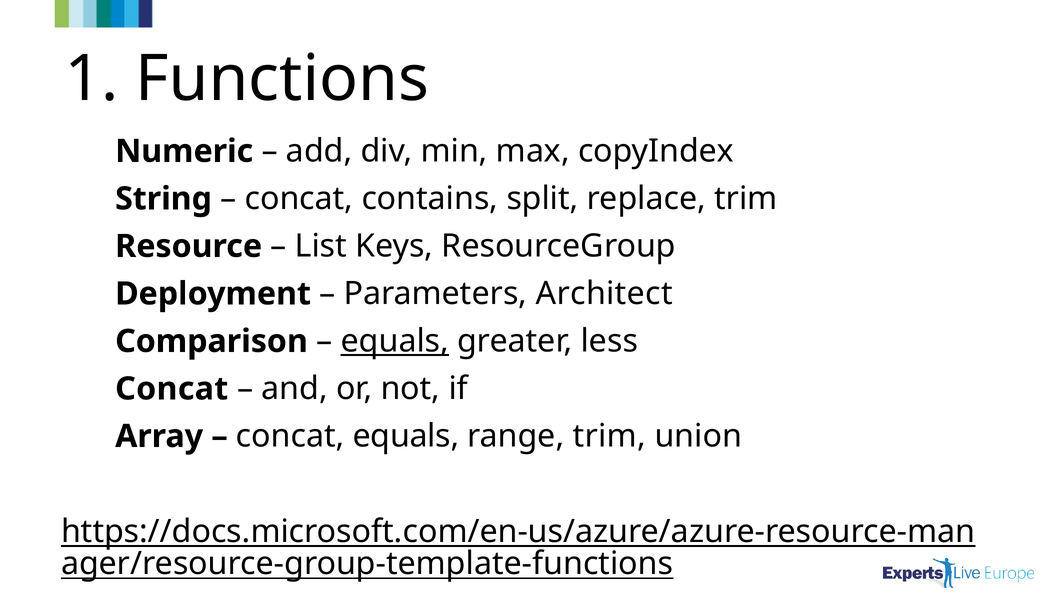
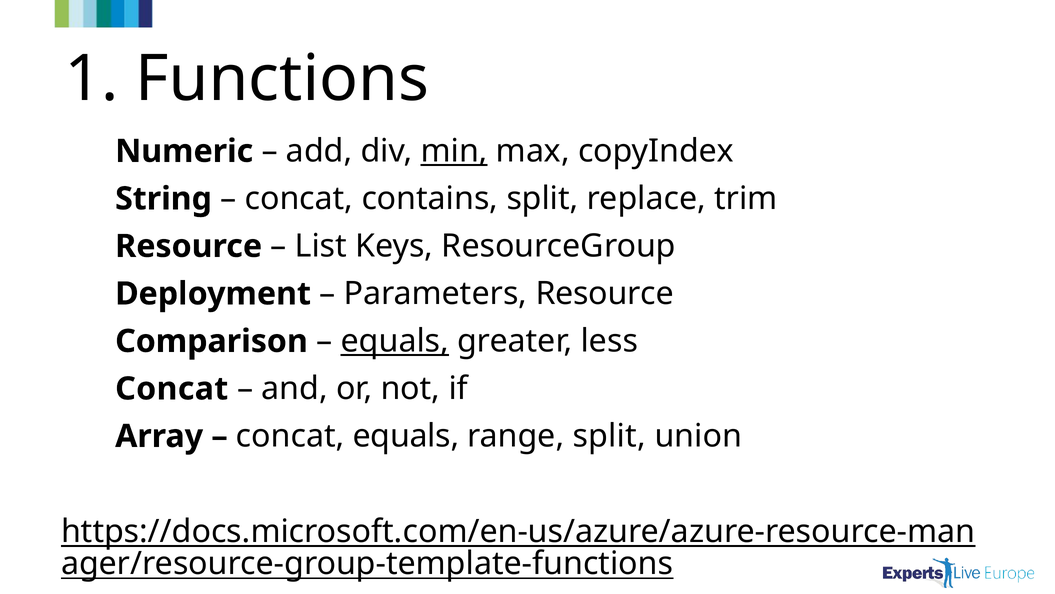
min underline: none -> present
Parameters Architect: Architect -> Resource
range trim: trim -> split
